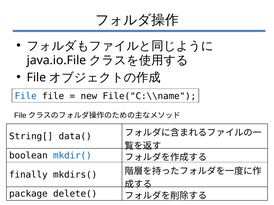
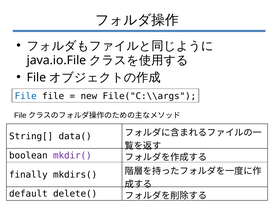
File("C:\\name: File("C:\\name -> File("C:\\args
mkdir( colour: blue -> purple
package: package -> default
